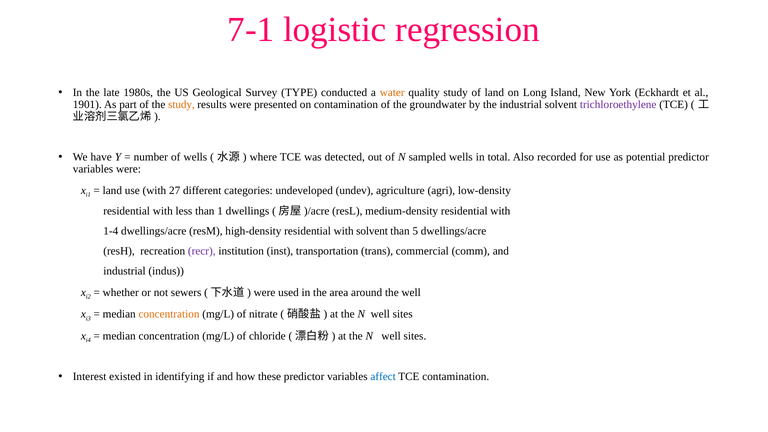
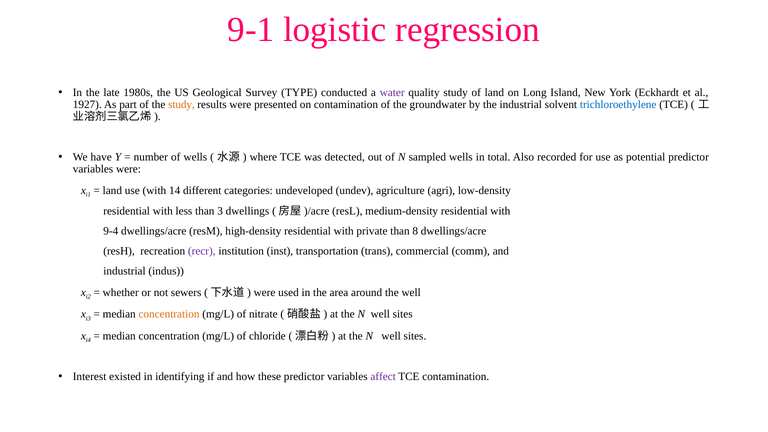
7-1: 7-1 -> 9-1
water colour: orange -> purple
1901: 1901 -> 1927
trichloroethylene colour: purple -> blue
27: 27 -> 14
1: 1 -> 3
1-4: 1-4 -> 9-4
with solvent: solvent -> private
5: 5 -> 8
affect colour: blue -> purple
